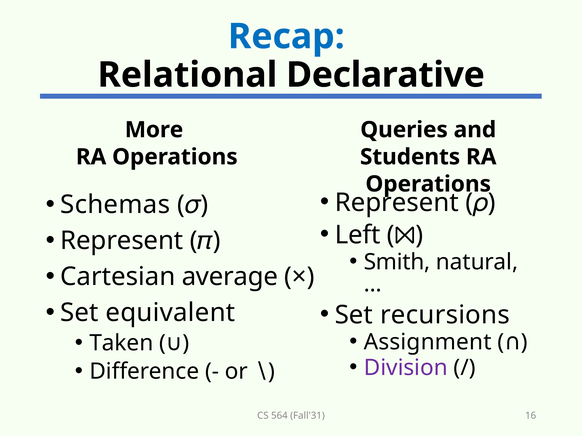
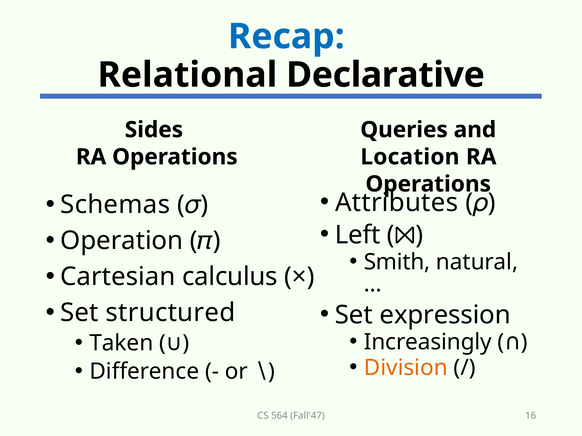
More: More -> Sides
Students: Students -> Location
Represent at (397, 203): Represent -> Attributes
Represent at (122, 241): Represent -> Operation
average: average -> calculus
equivalent: equivalent -> structured
recursions: recursions -> expression
Assignment: Assignment -> Increasingly
Division colour: purple -> orange
Fall'31: Fall'31 -> Fall'47
